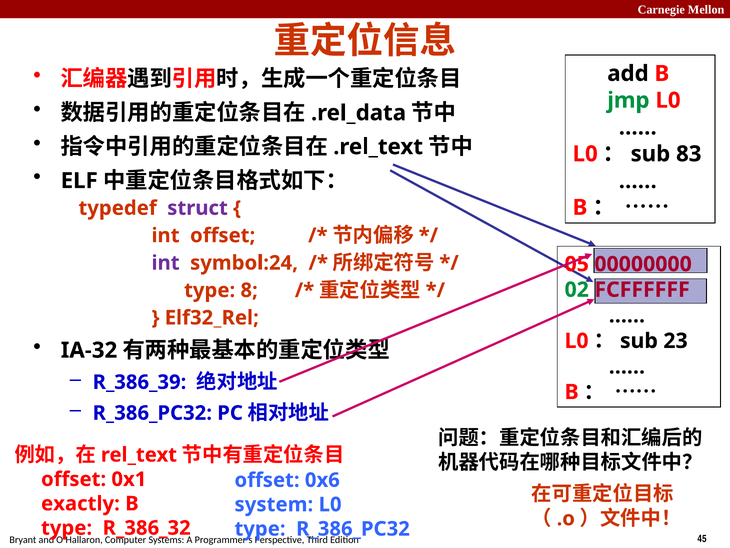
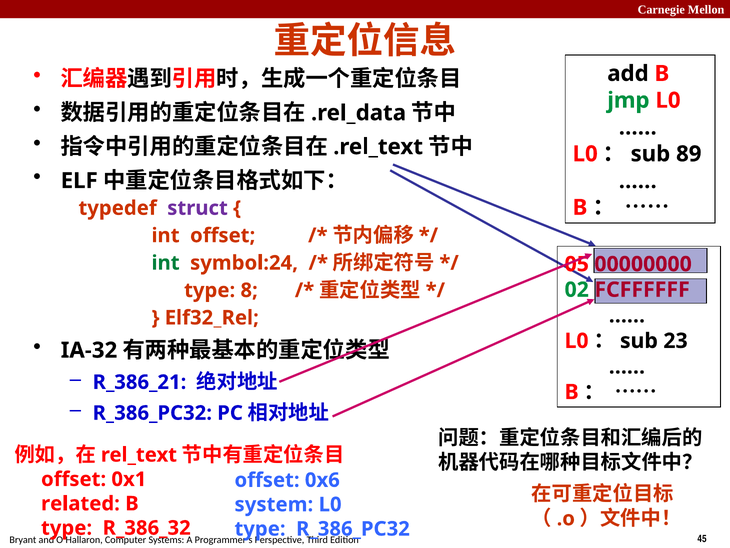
83: 83 -> 89
int at (166, 263) colour: purple -> green
R_386_39: R_386_39 -> R_386_21
exactly: exactly -> related
